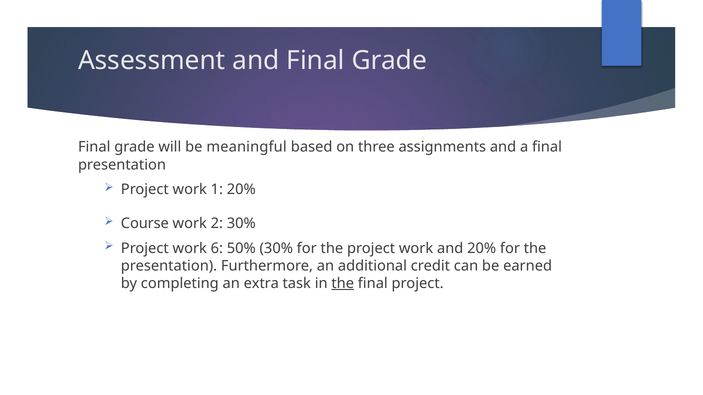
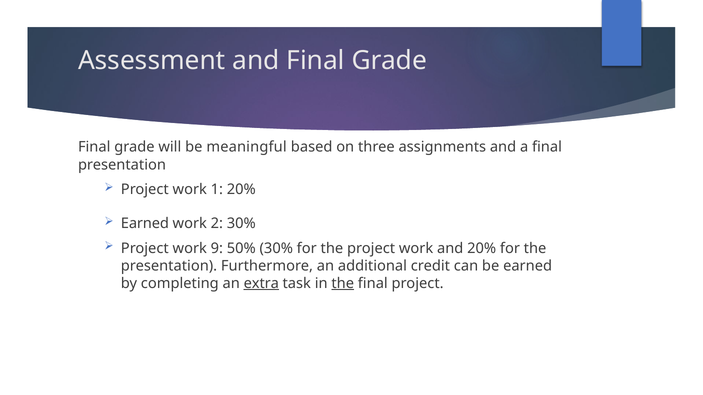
Course at (145, 224): Course -> Earned
6: 6 -> 9
extra underline: none -> present
